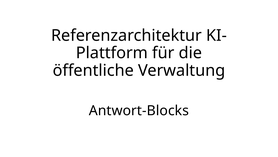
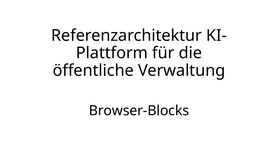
Antwort-Blocks: Antwort-Blocks -> Browser-Blocks
